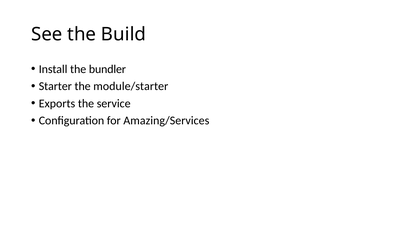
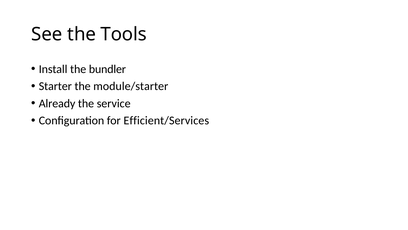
Build: Build -> Tools
Exports: Exports -> Already
Amazing/Services: Amazing/Services -> Efficient/Services
